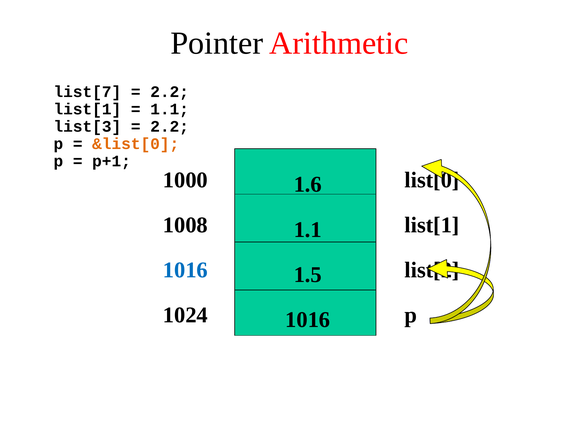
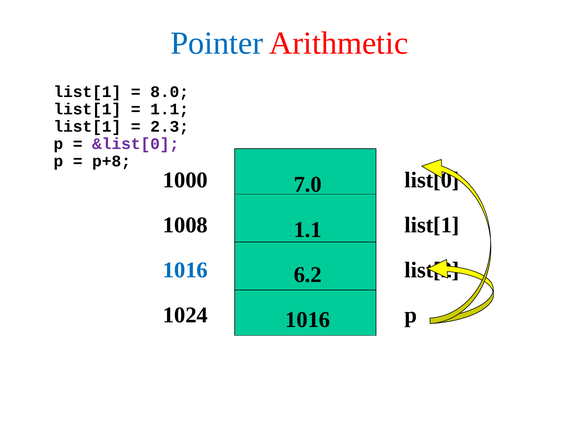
Pointer colour: black -> blue
list[7 at (87, 92): list[7 -> list[1
2.2 at (170, 92): 2.2 -> 8.0
list[3 at (87, 126): list[3 -> list[1
2.2 at (170, 126): 2.2 -> 2.3
&list[0 colour: orange -> purple
p+1: p+1 -> p+8
1.6: 1.6 -> 7.0
1.5: 1.5 -> 6.2
